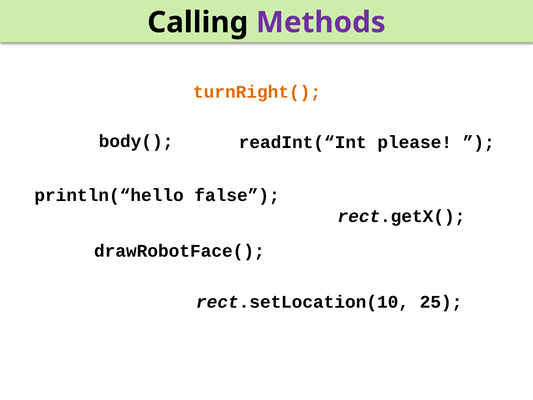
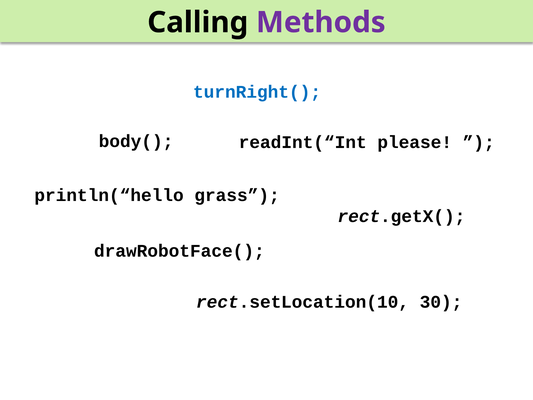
turnRight( colour: orange -> blue
false: false -> grass
25: 25 -> 30
